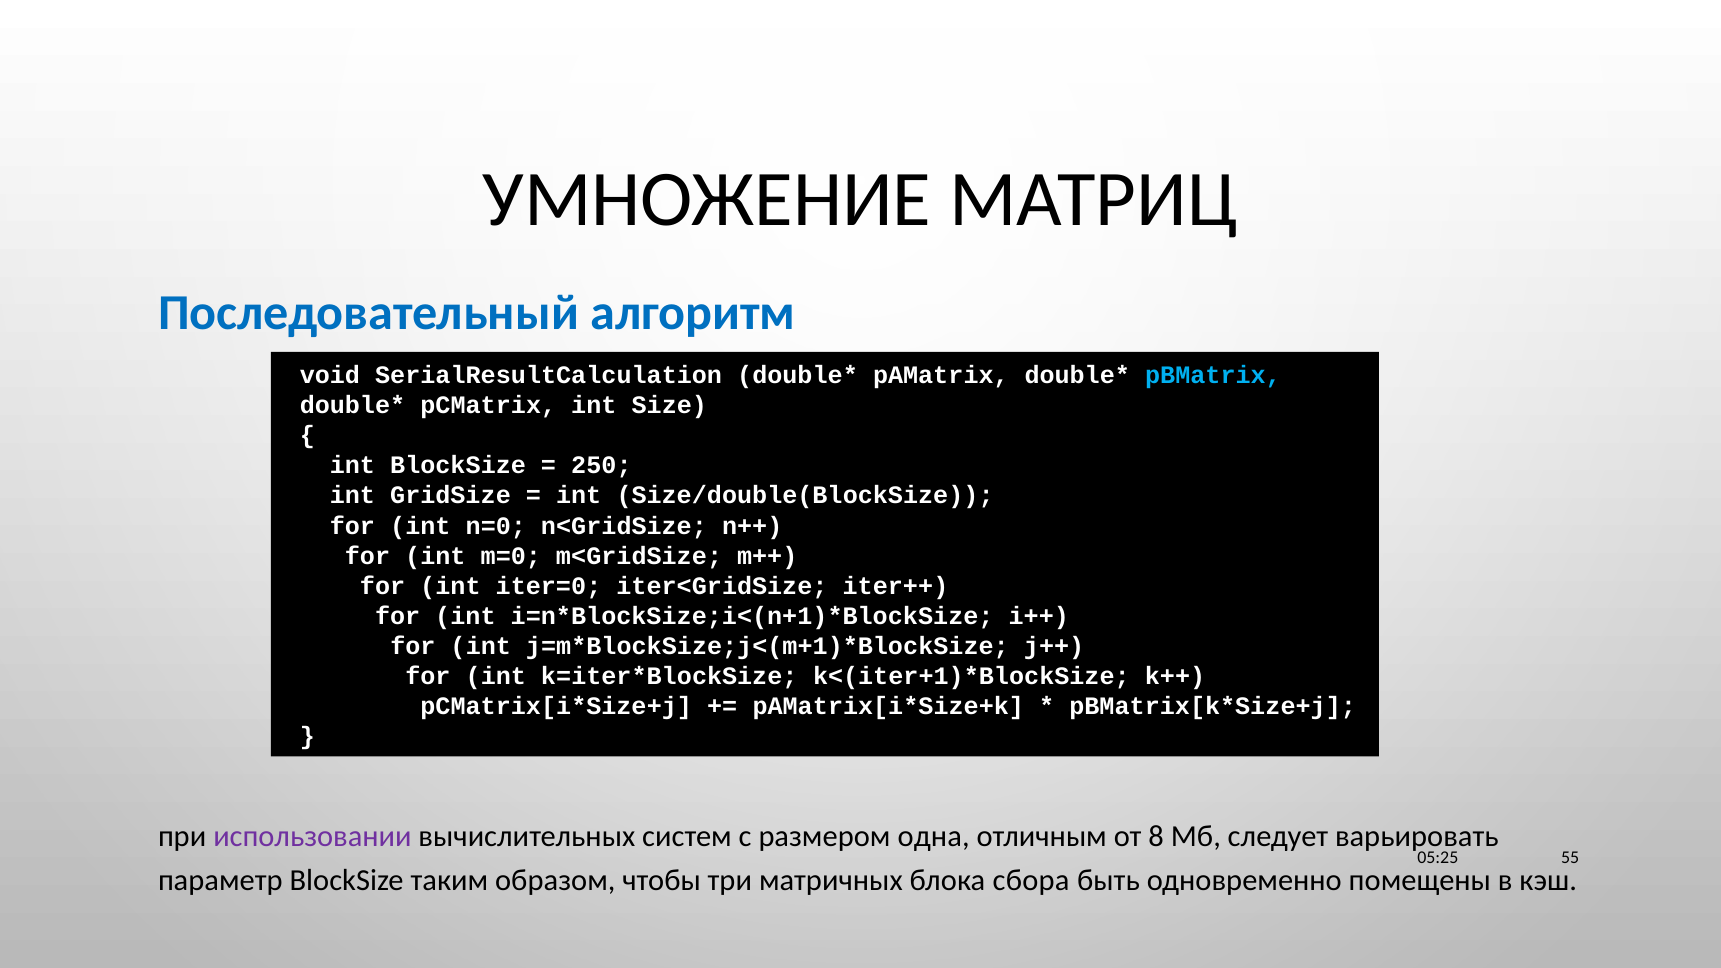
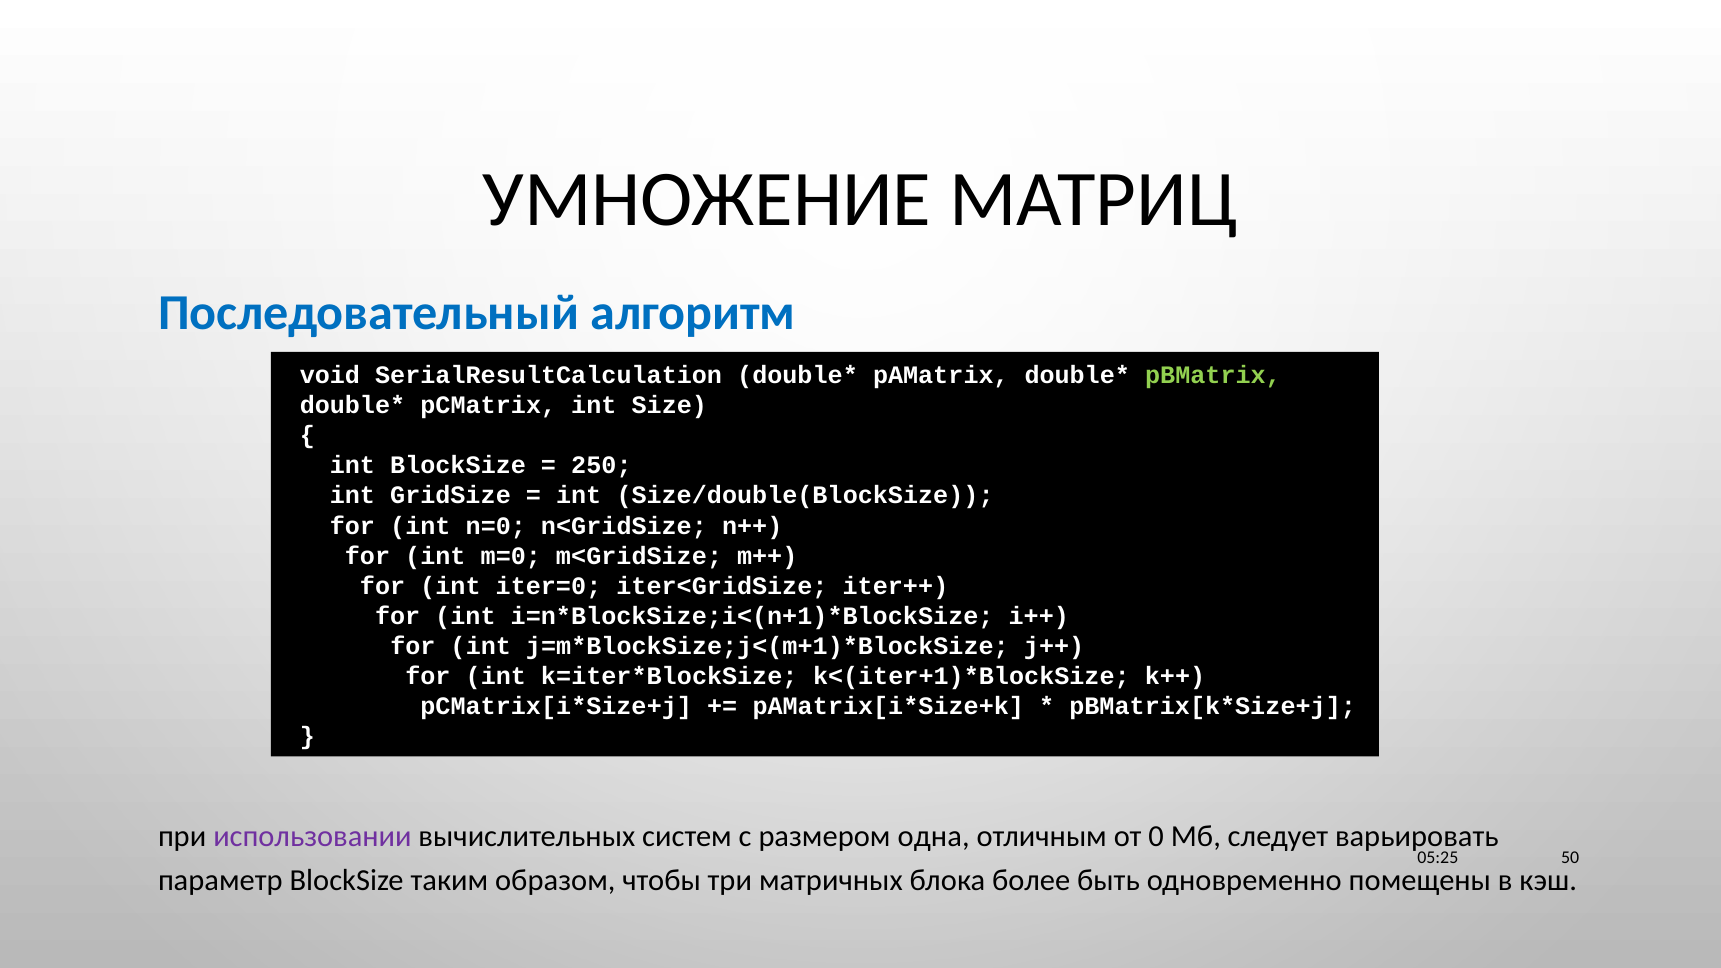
pBMatrix colour: light blue -> light green
8: 8 -> 0
55: 55 -> 50
сбора: сбора -> более
